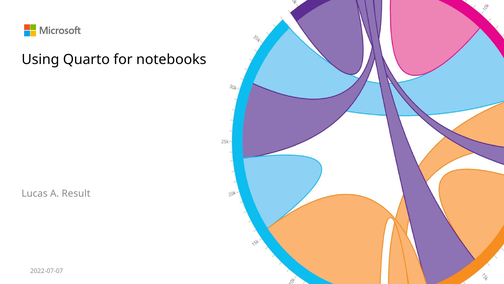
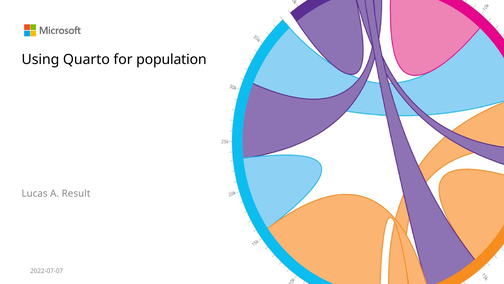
notebooks: notebooks -> population
